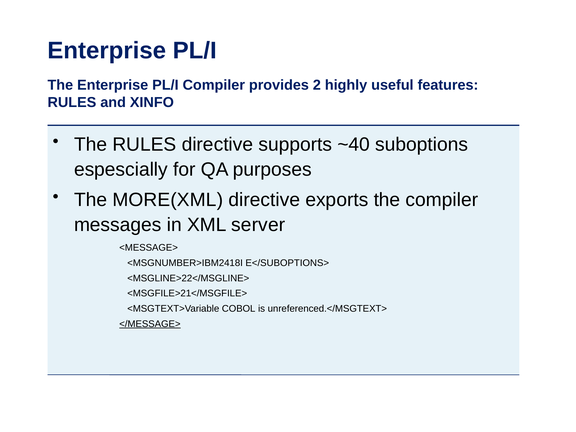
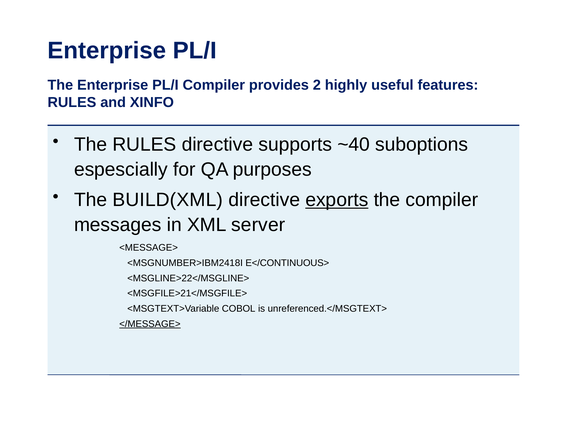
MORE(XML: MORE(XML -> BUILD(XML
exports underline: none -> present
E</SUBOPTIONS>: E</SUBOPTIONS> -> E</CONTINUOUS>
